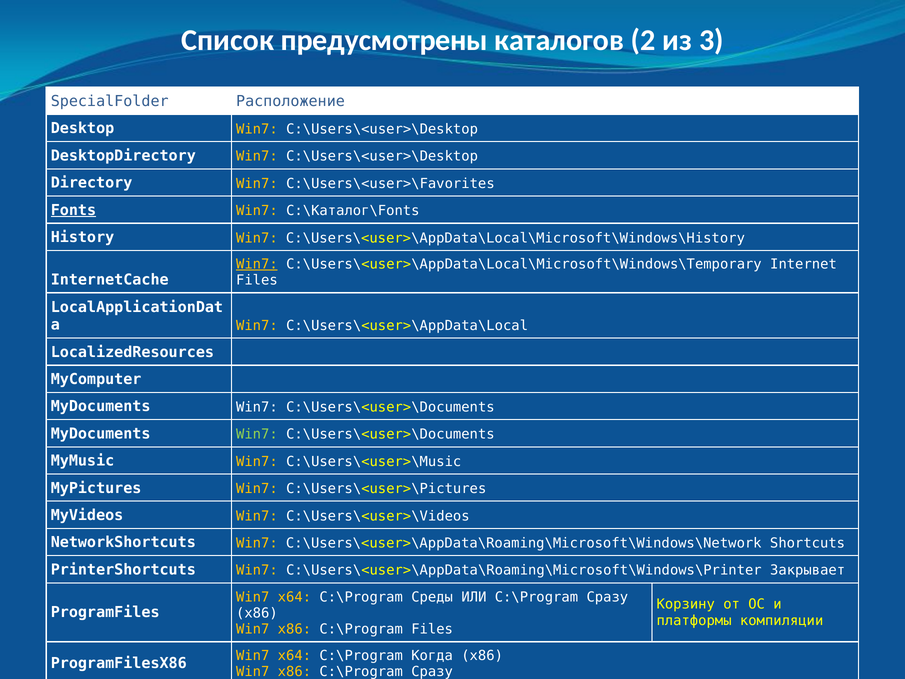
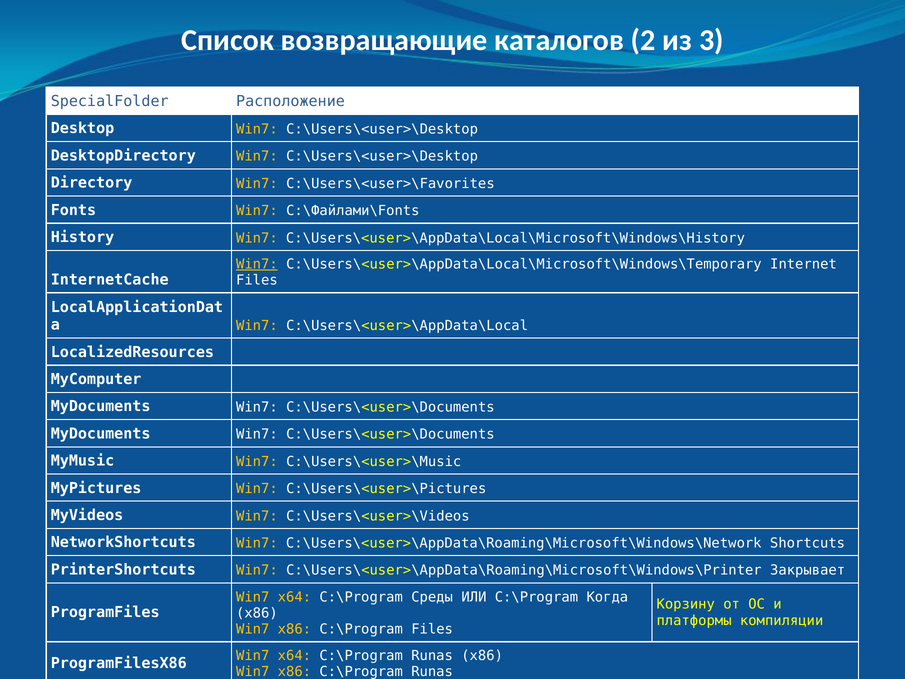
предусмотрены: предусмотрены -> возвращающие
Fonts underline: present -> none
C:\Каталог\Fonts: C:\Каталог\Fonts -> C:\Файлами\Fonts
Win7 at (257, 434) colour: light green -> white
ИЛИ C:\Program Сразу: Сразу -> Когда
x64 C:\Program Когда: Когда -> Runas
x86 C:\Program Сразу: Сразу -> Runas
